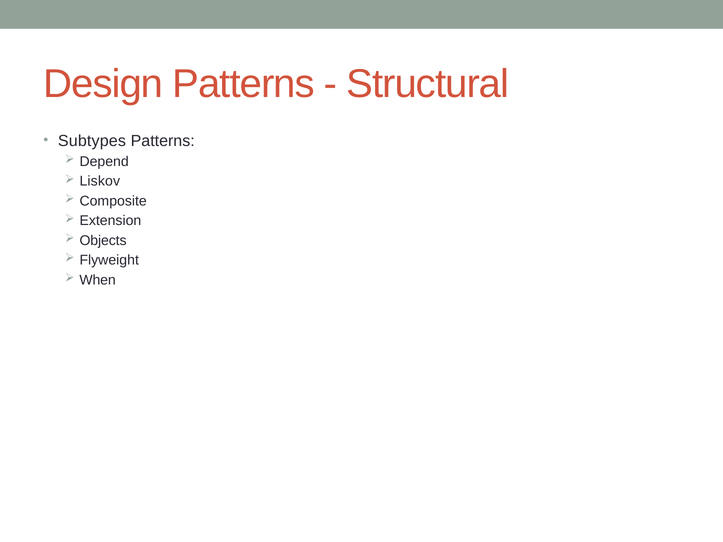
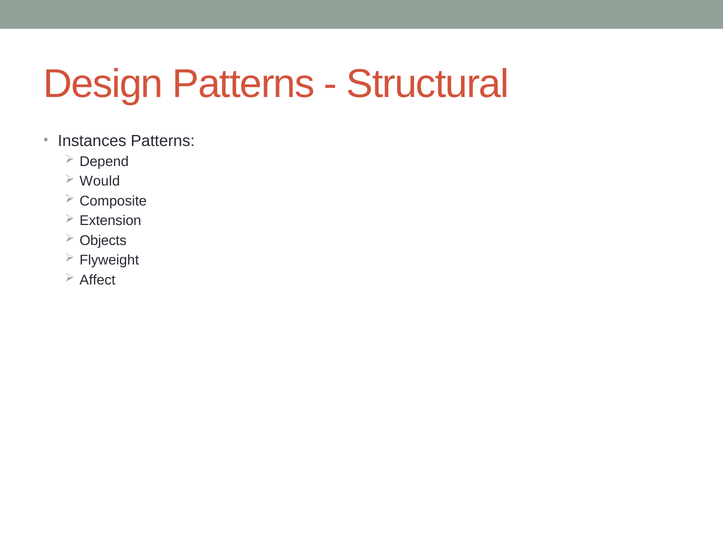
Subtypes: Subtypes -> Instances
Liskov: Liskov -> Would
When: When -> Affect
